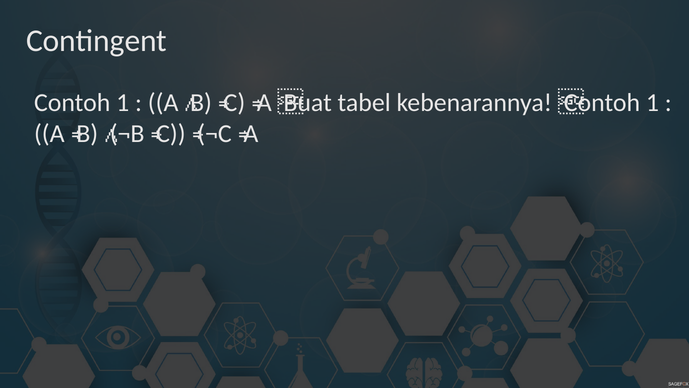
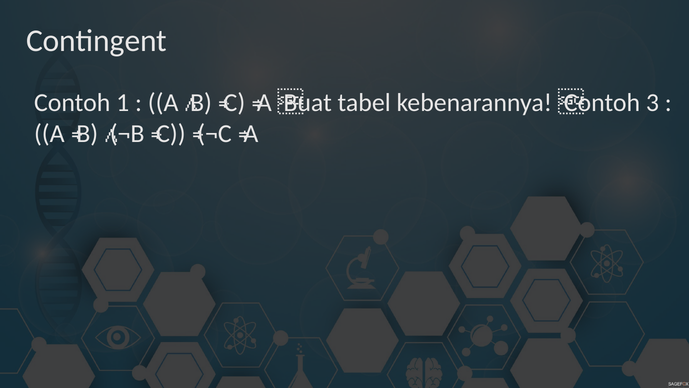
1 at (652, 103): 1 -> 3
